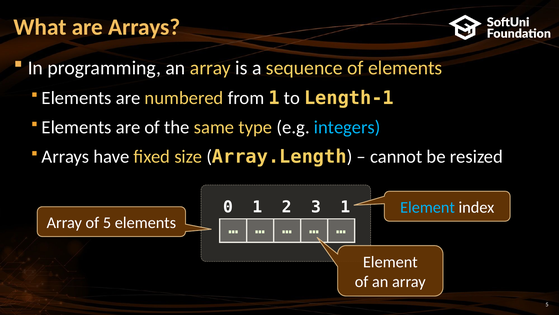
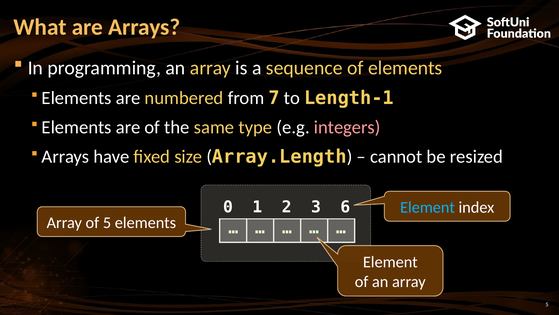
from 1: 1 -> 7
integers colour: light blue -> pink
3 1: 1 -> 6
